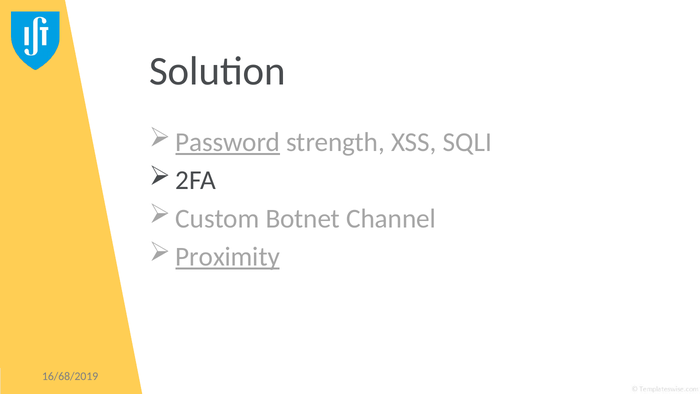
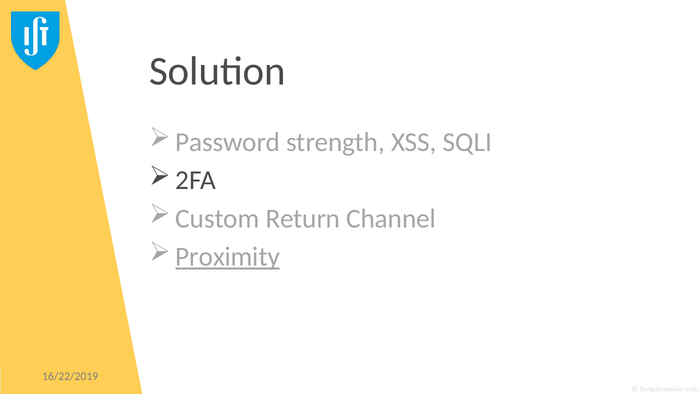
Password underline: present -> none
Botnet: Botnet -> Return
16/68/2019: 16/68/2019 -> 16/22/2019
